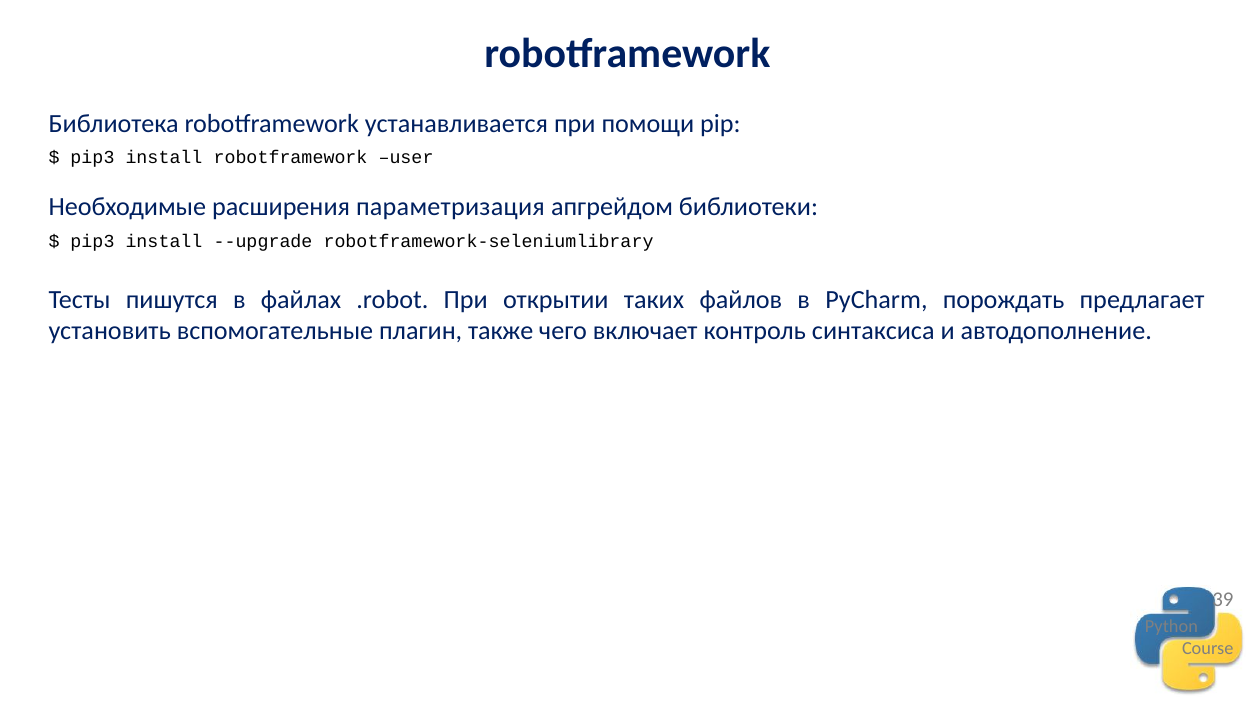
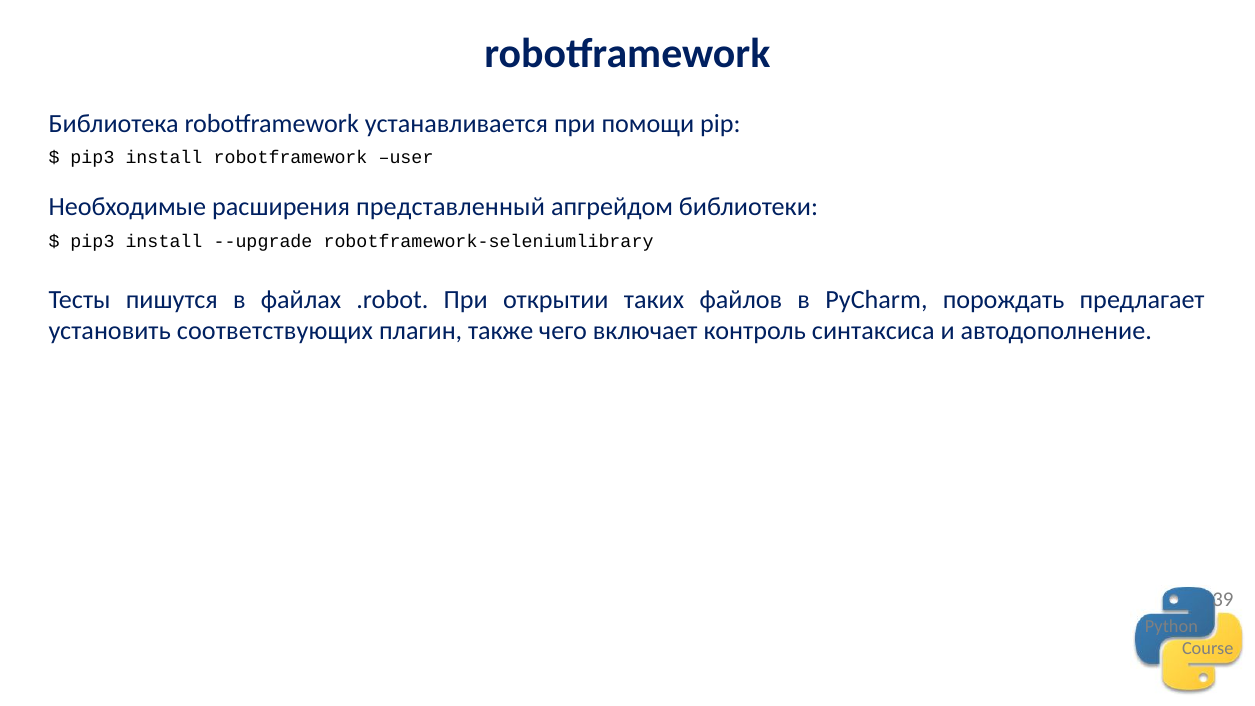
параметризация: параметризация -> представленный
вспомогательные: вспомогательные -> соответствующих
